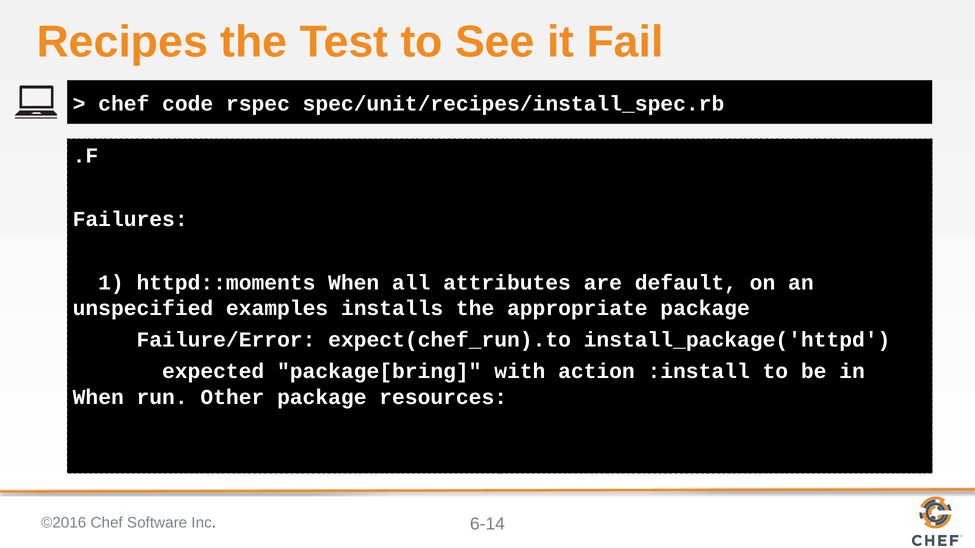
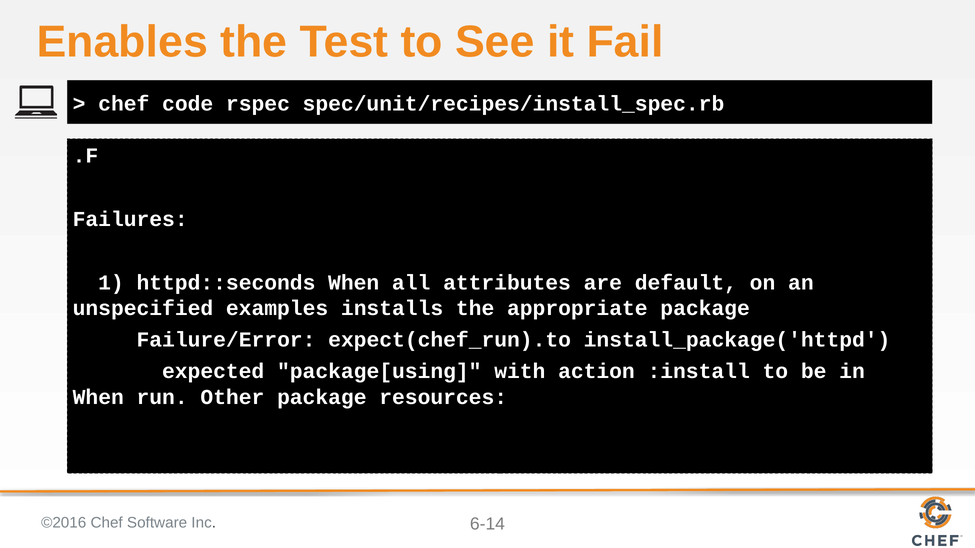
Recipes: Recipes -> Enables
httpd::moments: httpd::moments -> httpd::seconds
package[bring: package[bring -> package[using
